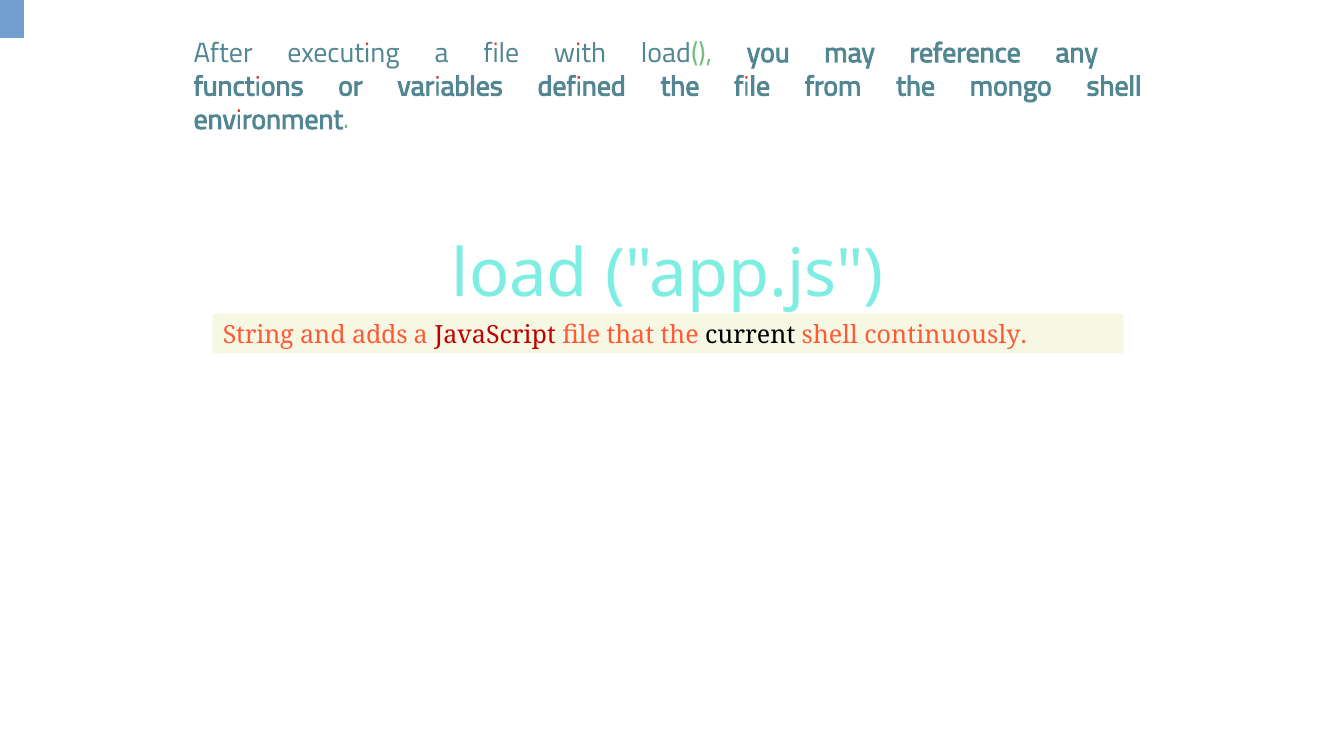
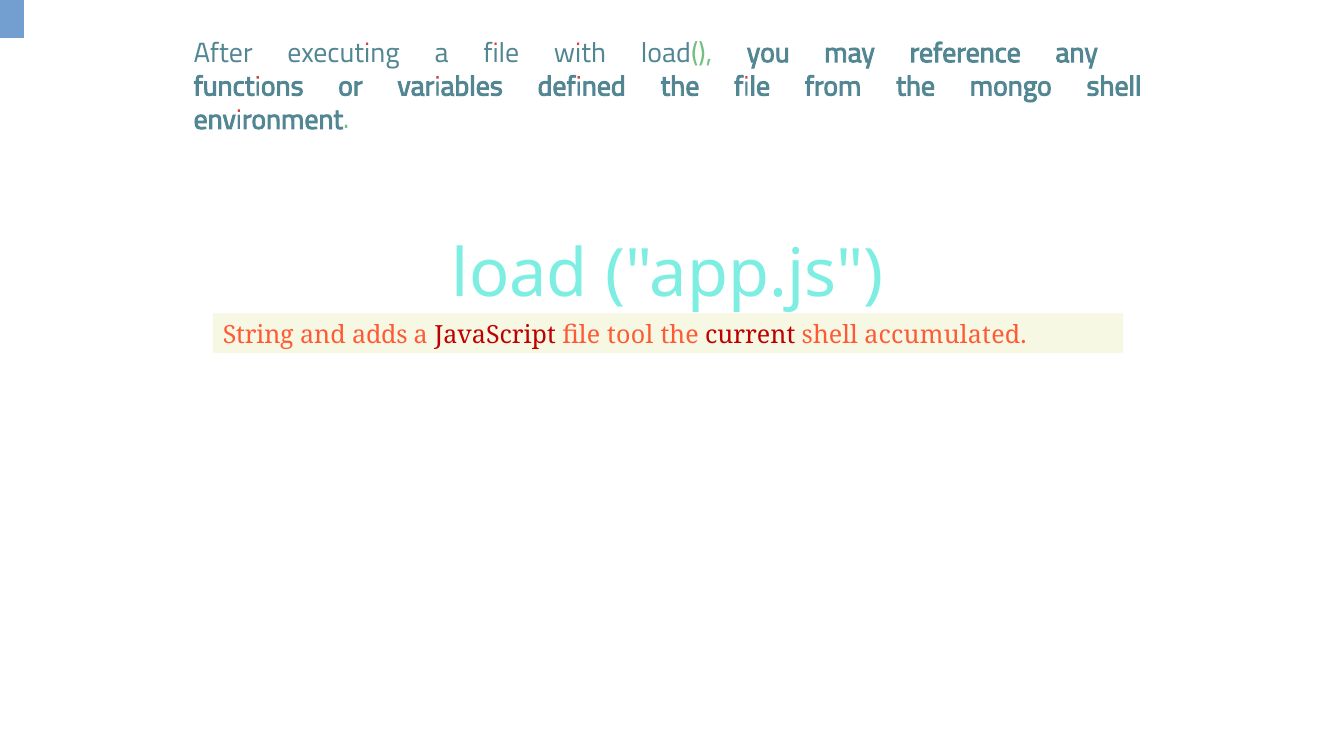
that: that -> tool
current colour: black -> red
continuously: continuously -> accumulated
